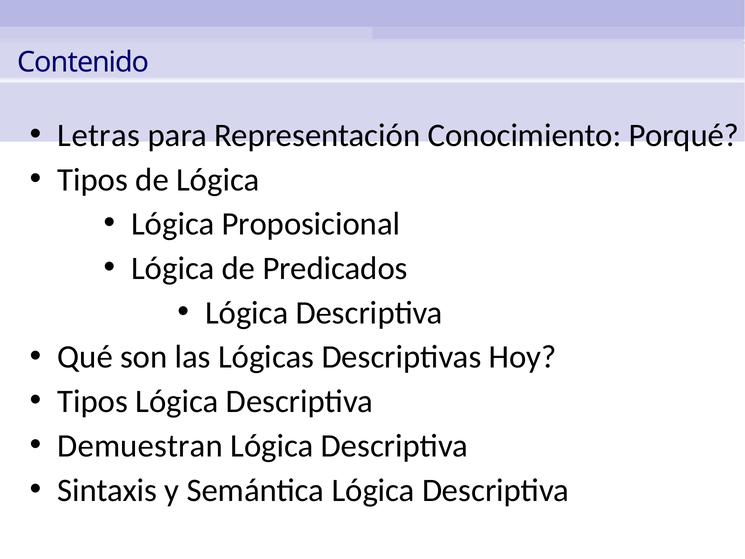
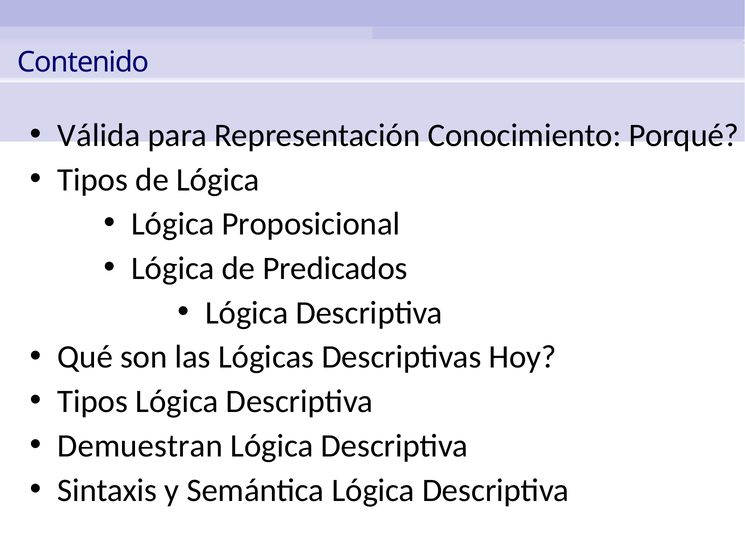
Letras: Letras -> Válida
